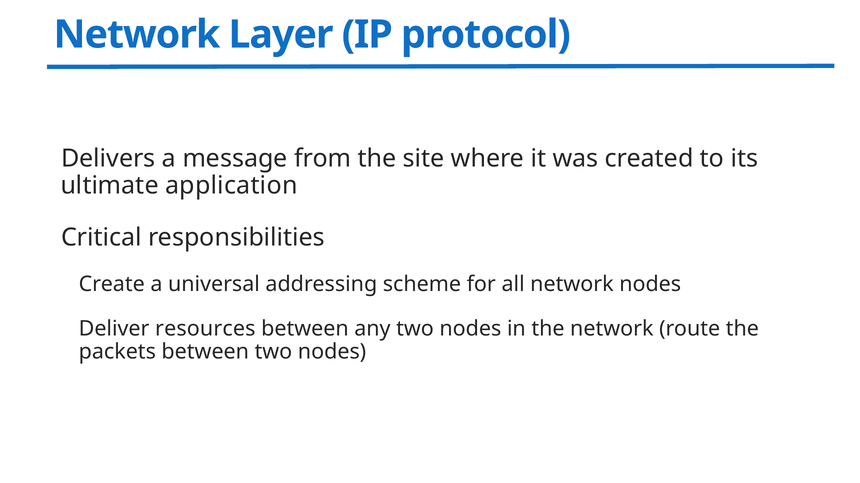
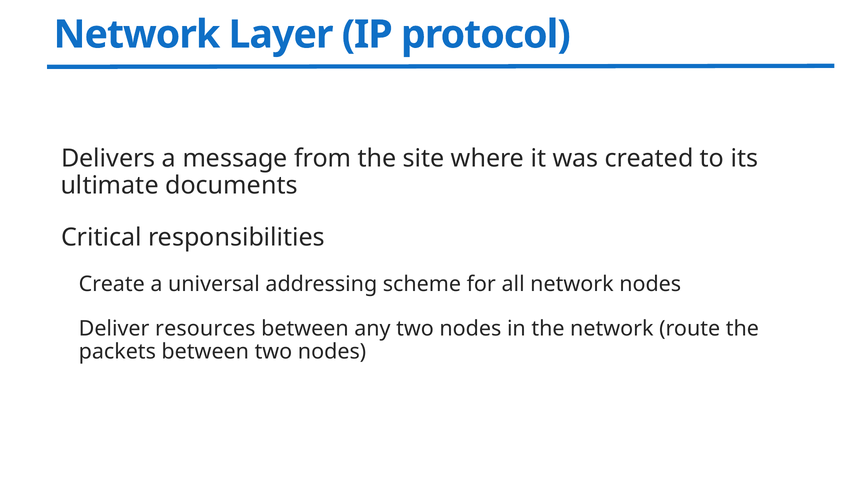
application: application -> documents
